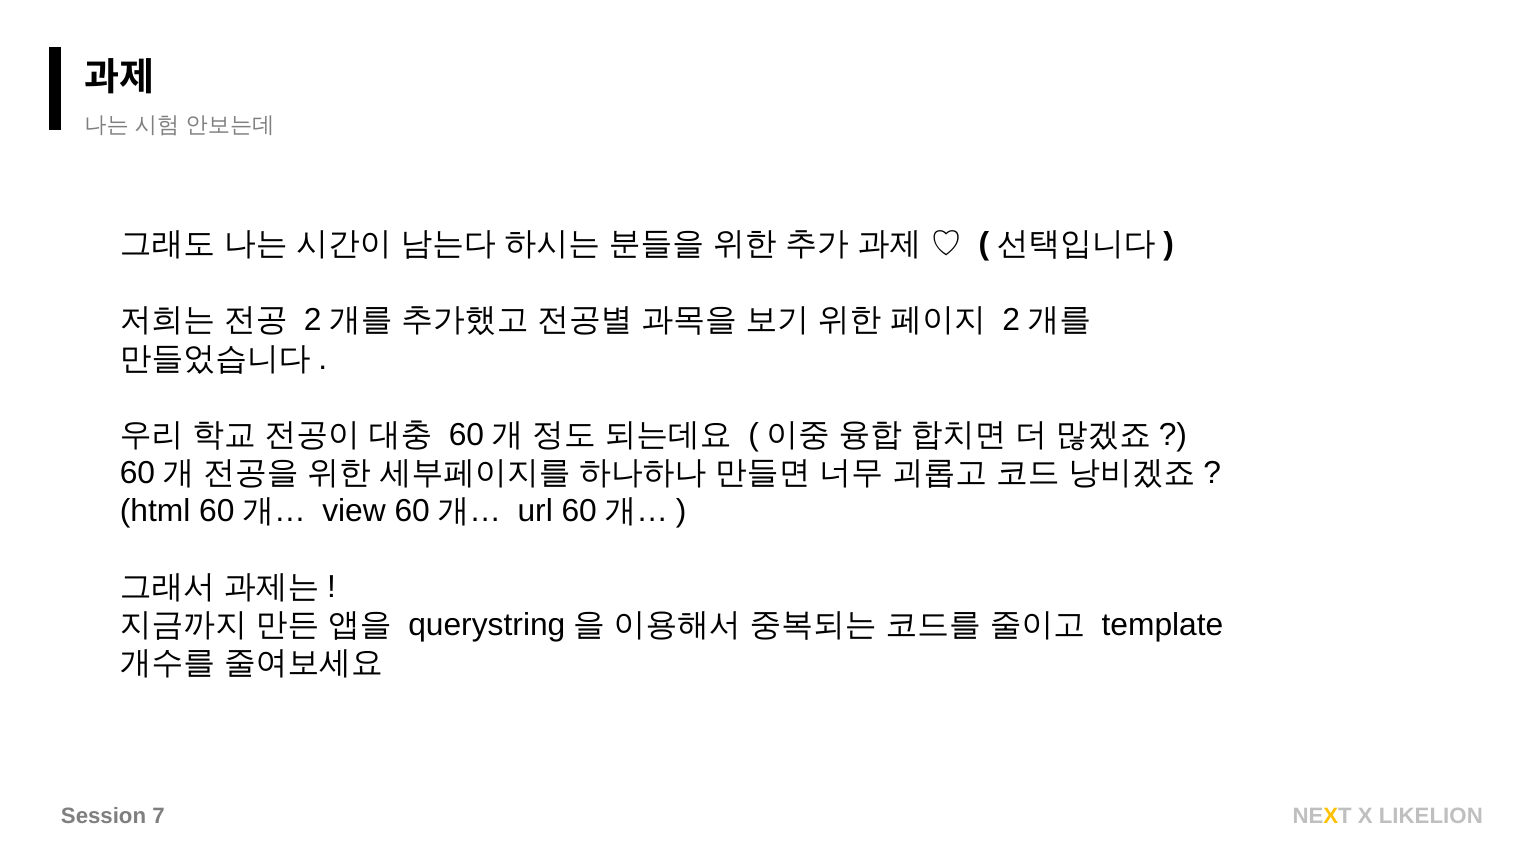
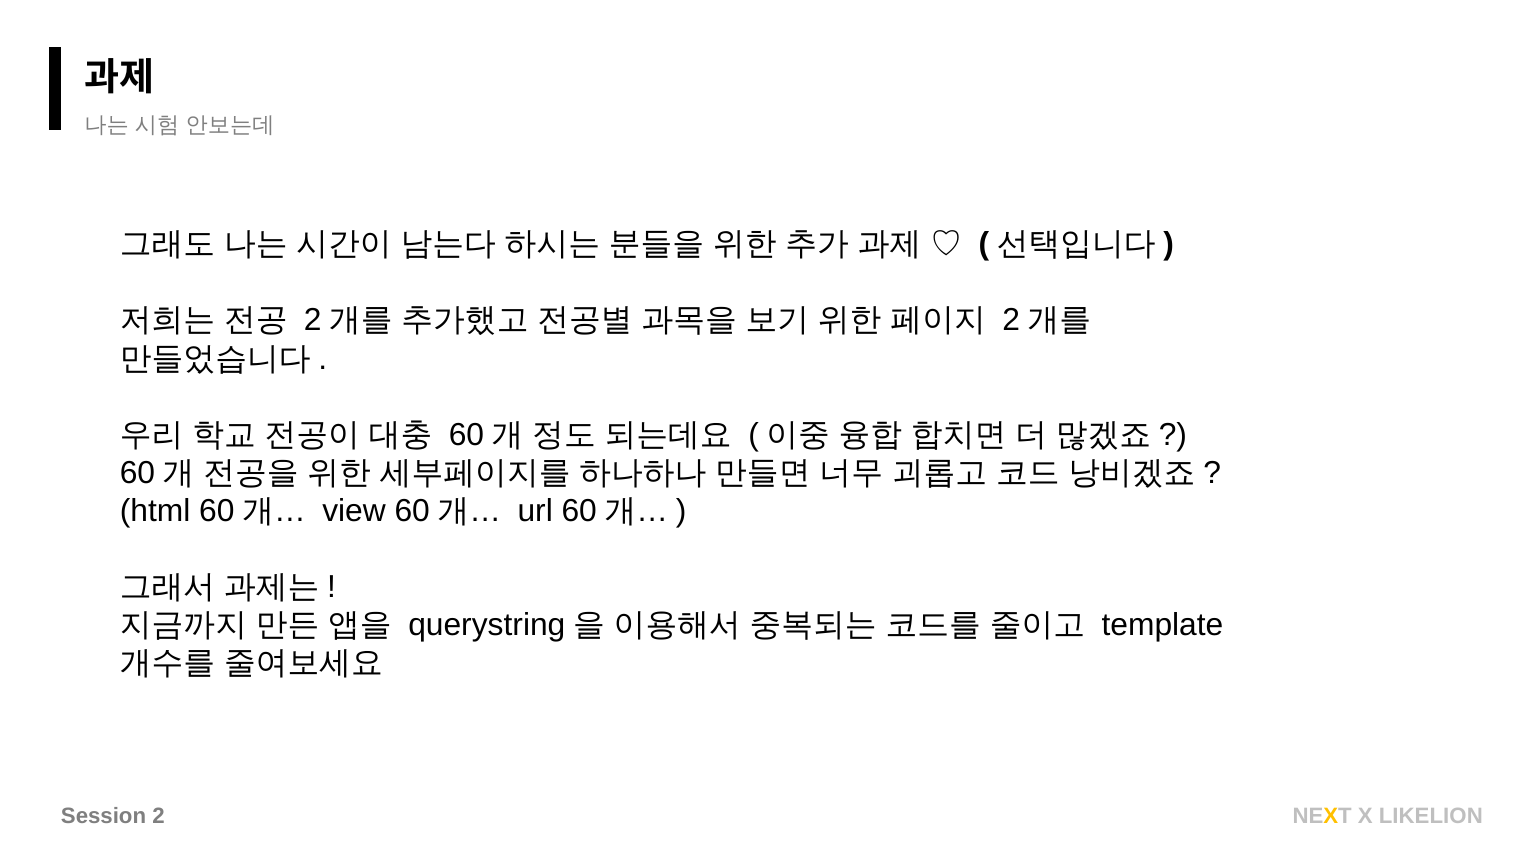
Session 7: 7 -> 2
